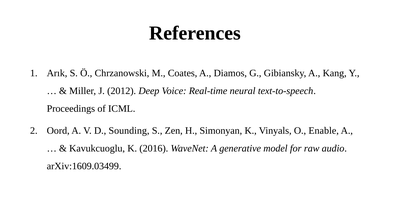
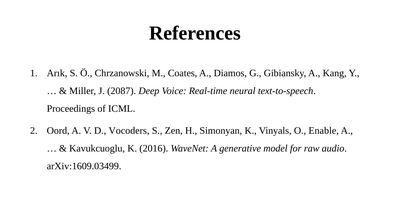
2012: 2012 -> 2087
Sounding: Sounding -> Vocoders
